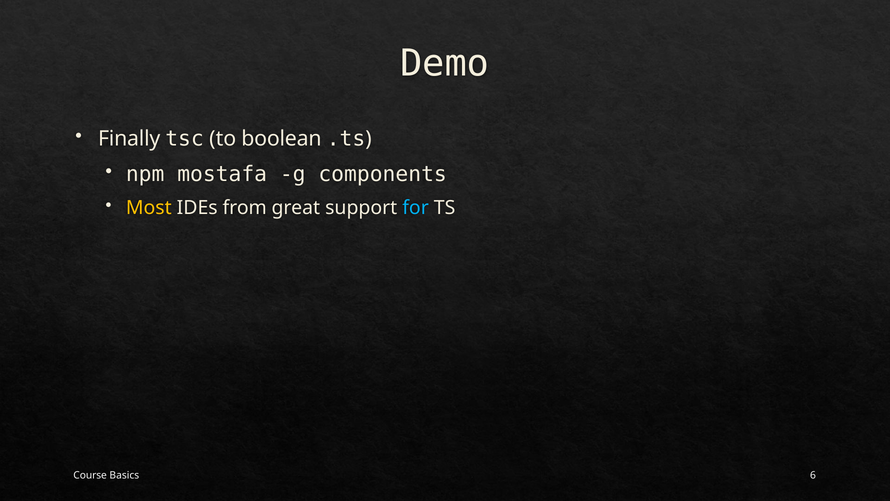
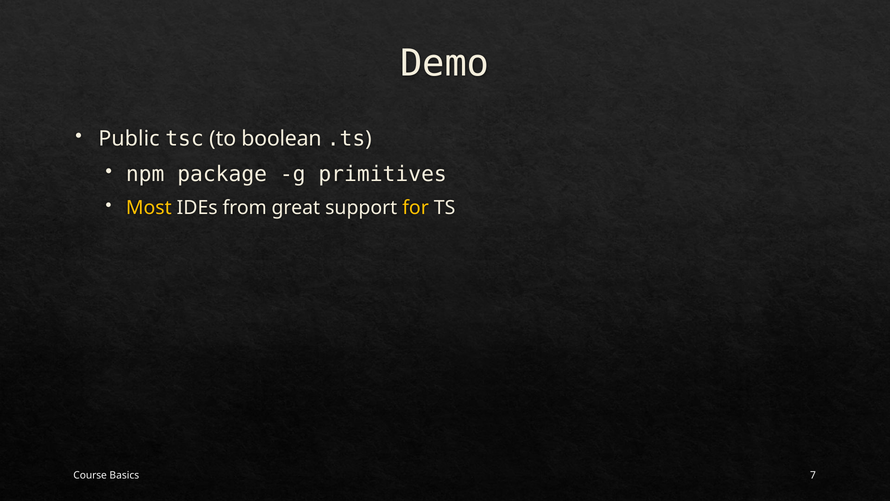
Finally: Finally -> Public
mostafa: mostafa -> package
components: components -> primitives
for colour: light blue -> yellow
6: 6 -> 7
